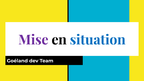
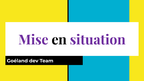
situation colour: blue -> purple
